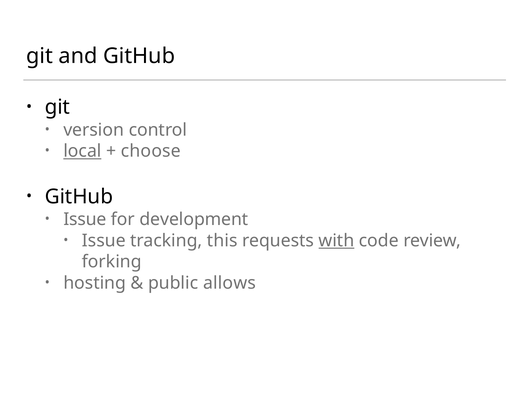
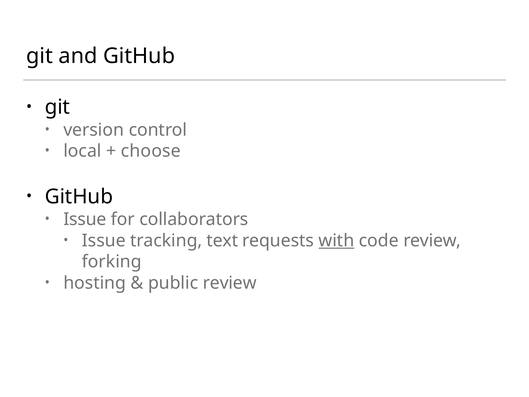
local underline: present -> none
development: development -> collaborators
this: this -> text
public allows: allows -> review
